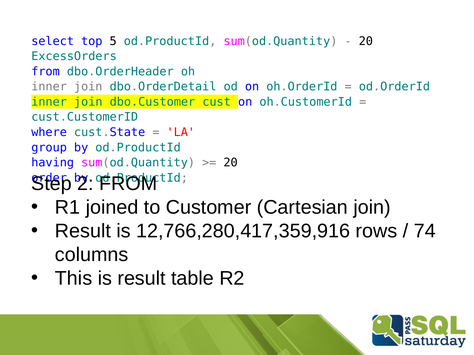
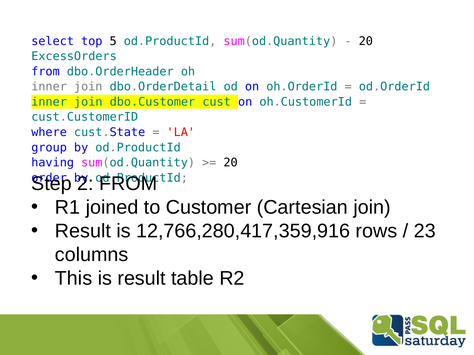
74: 74 -> 23
